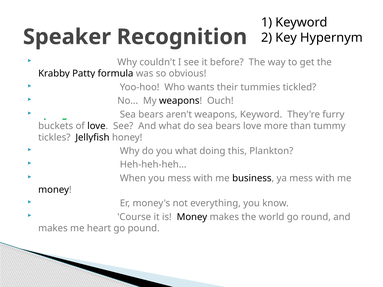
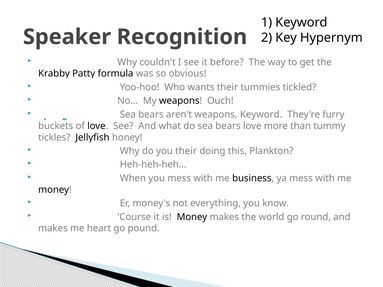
you what: what -> their
